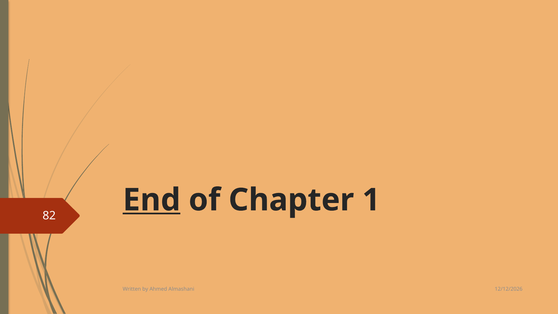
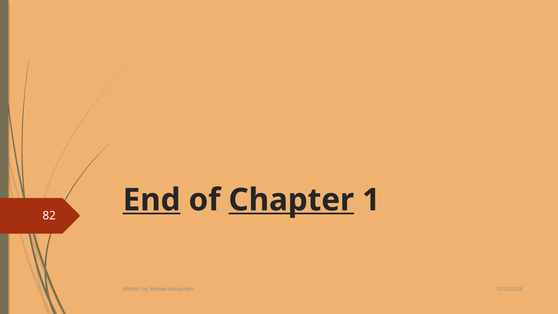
Chapter underline: none -> present
